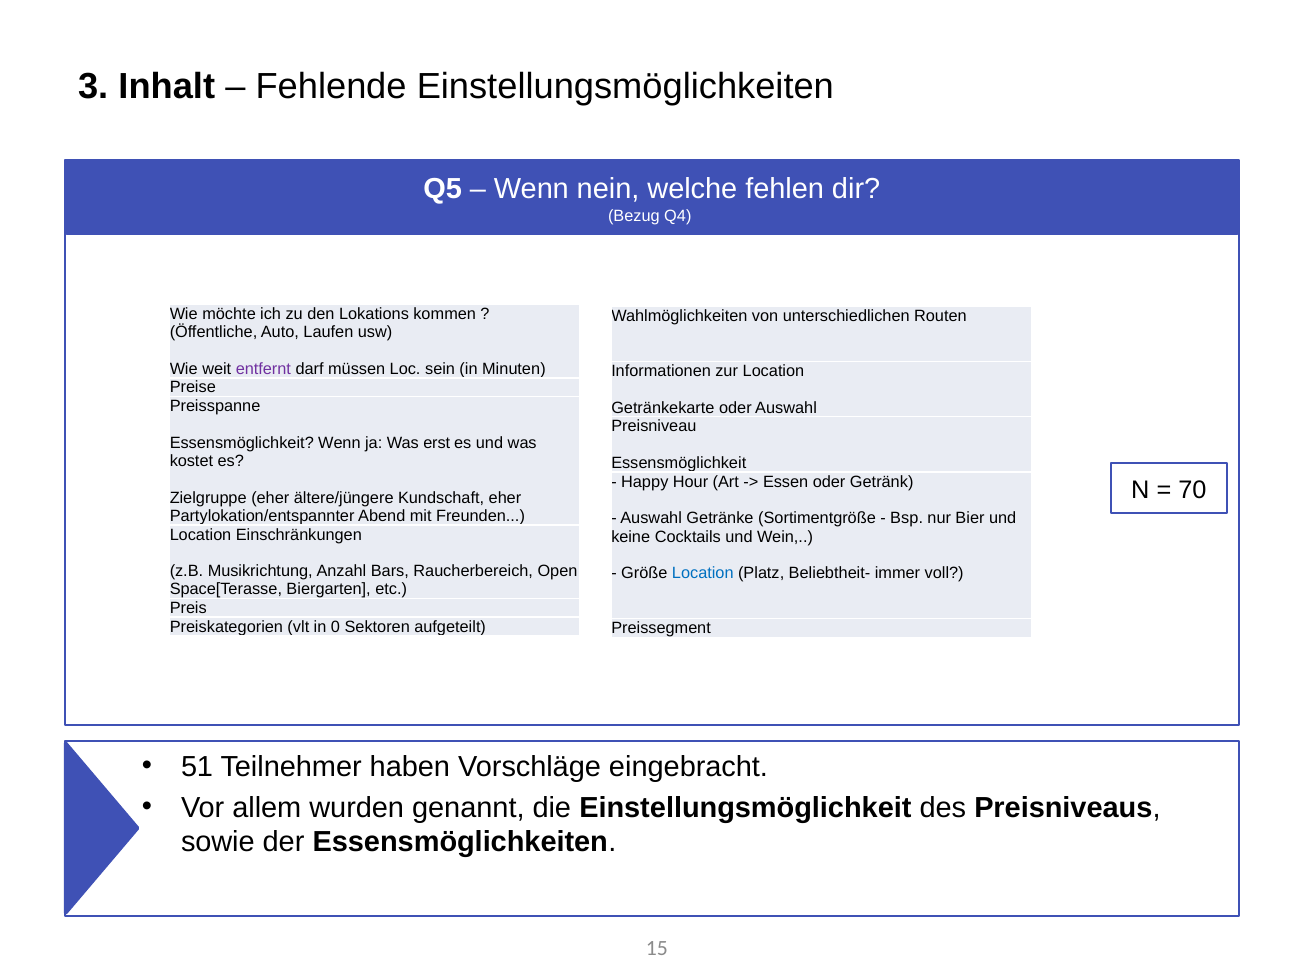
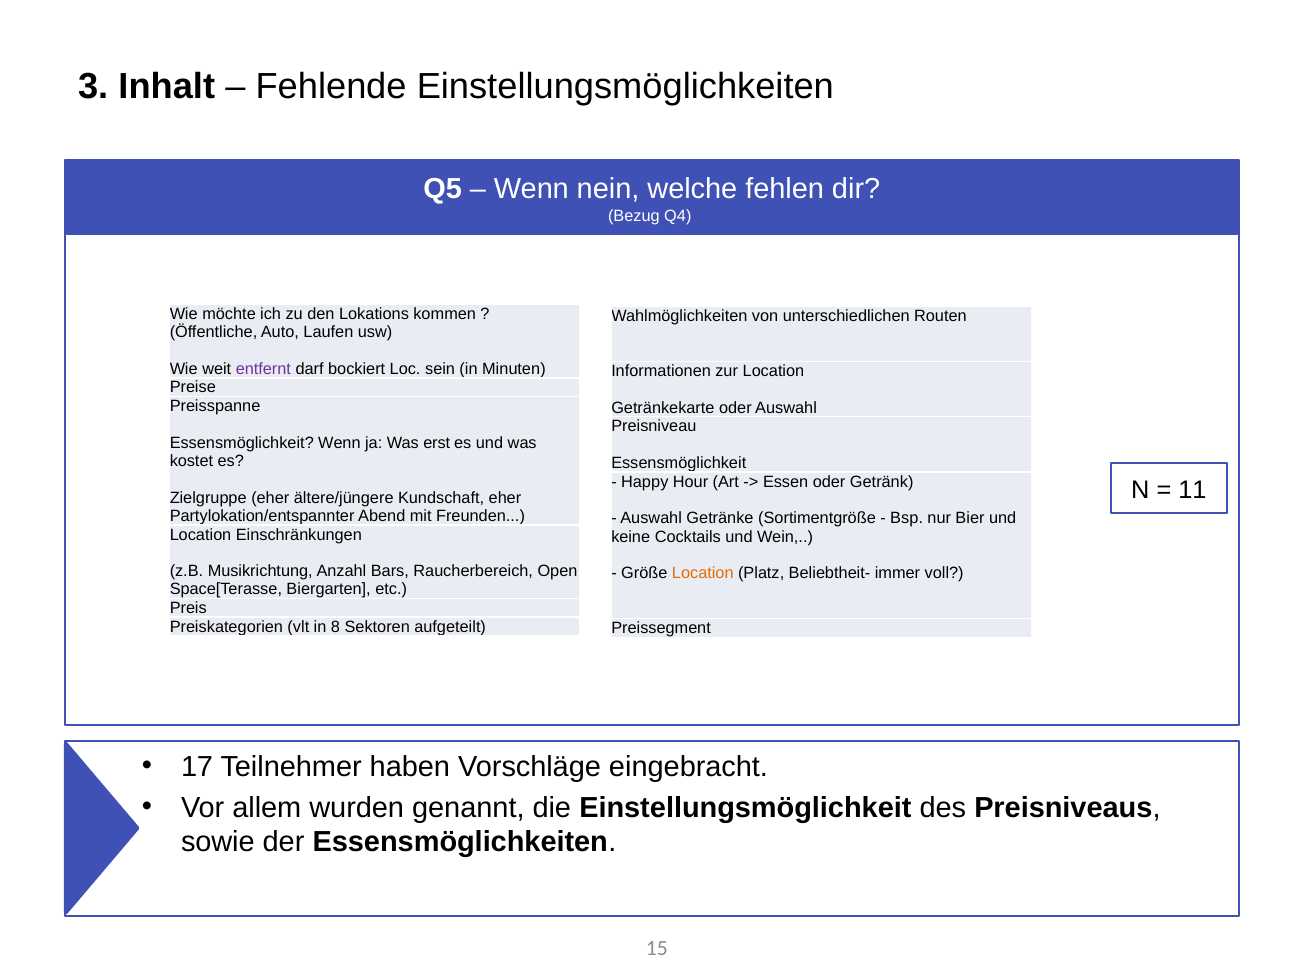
müssen: müssen -> bockiert
70: 70 -> 11
Location at (703, 573) colour: blue -> orange
0: 0 -> 8
51: 51 -> 17
